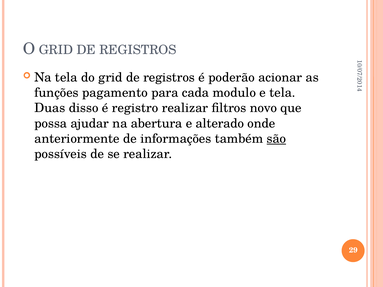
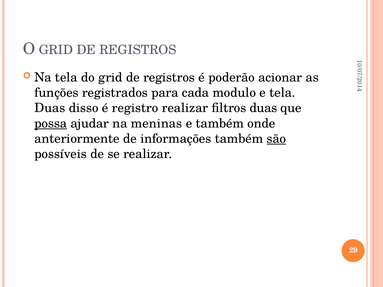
pagamento: pagamento -> registrados
filtros novo: novo -> duas
possa underline: none -> present
abertura: abertura -> meninas
e alterado: alterado -> também
